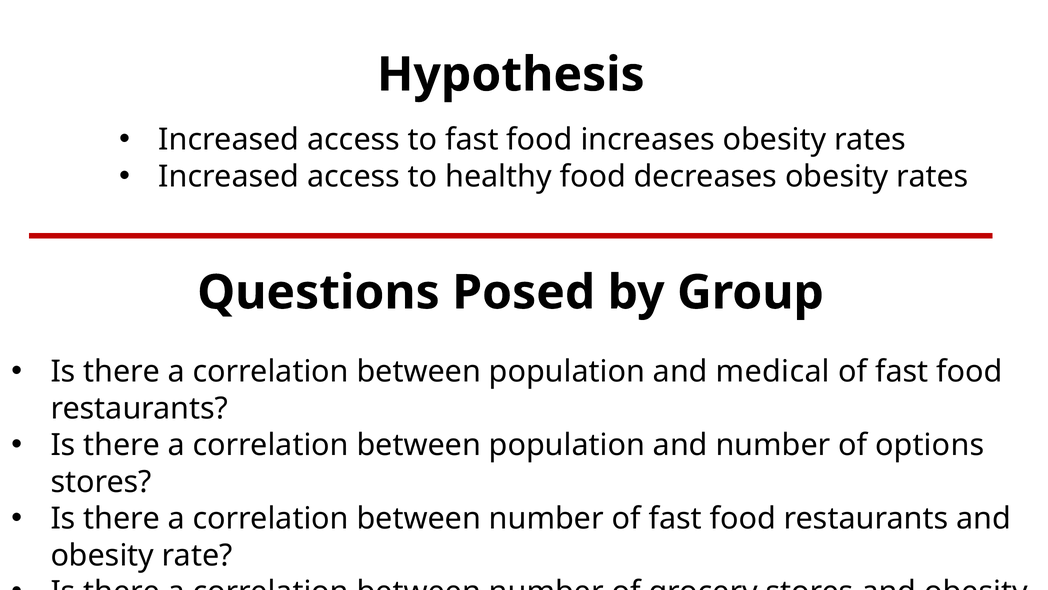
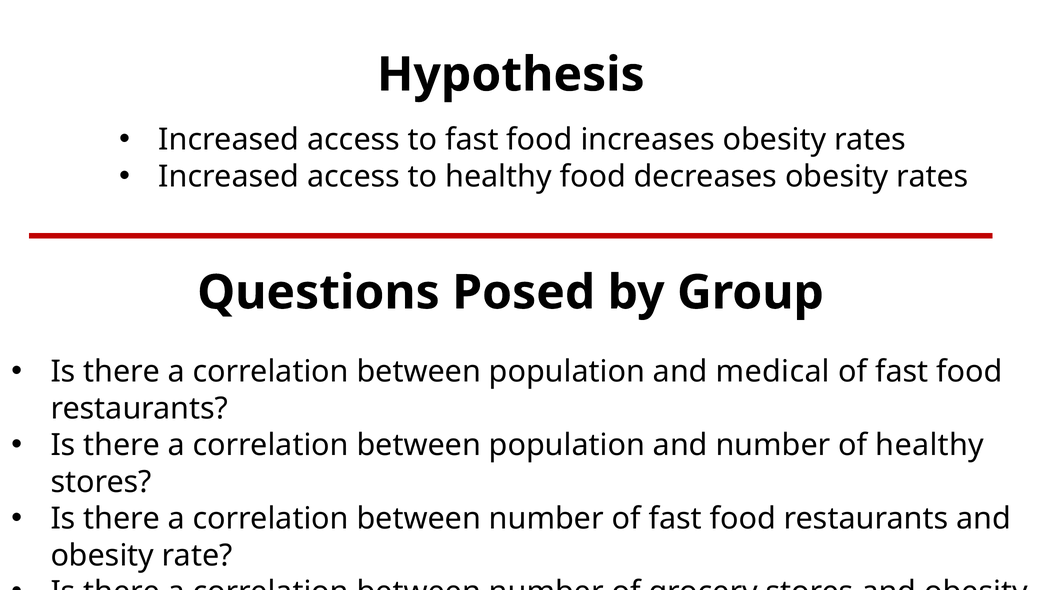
of options: options -> healthy
